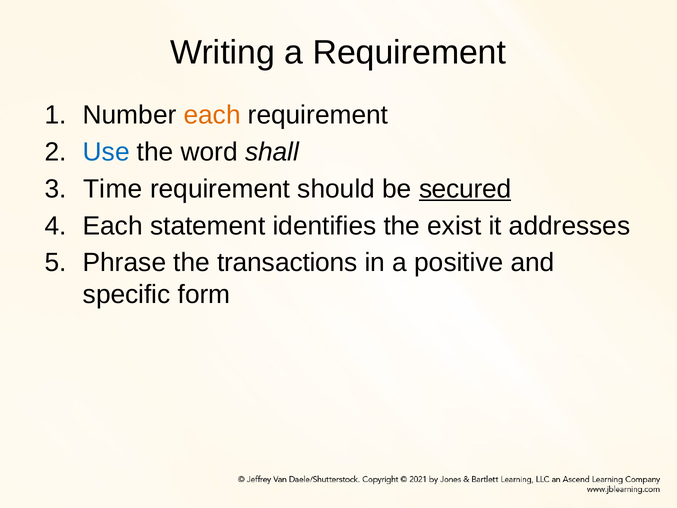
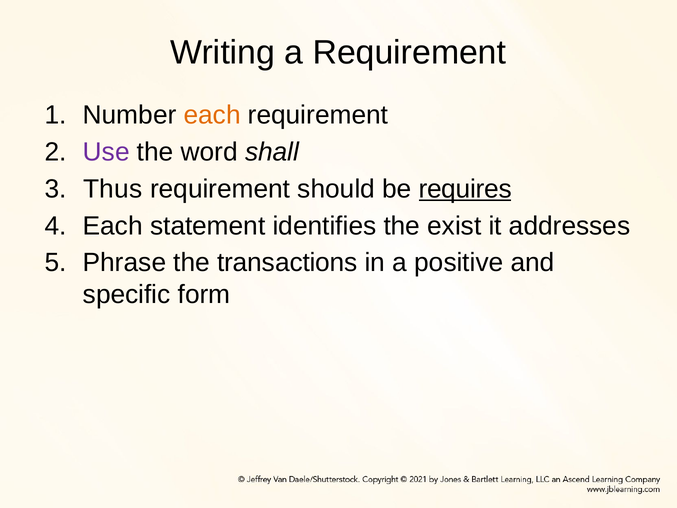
Use colour: blue -> purple
Time: Time -> Thus
secured: secured -> requires
